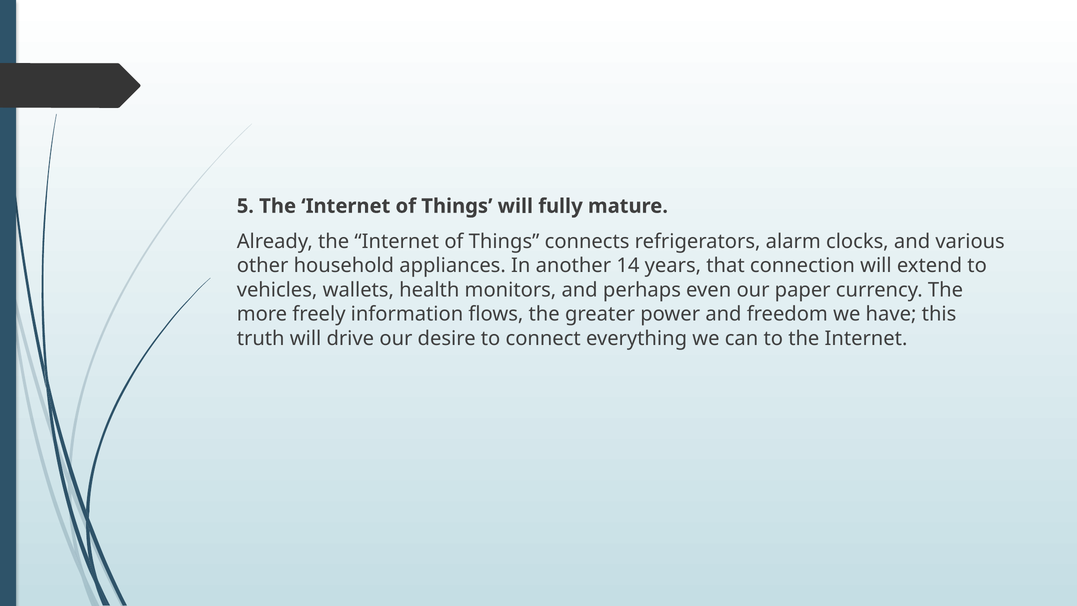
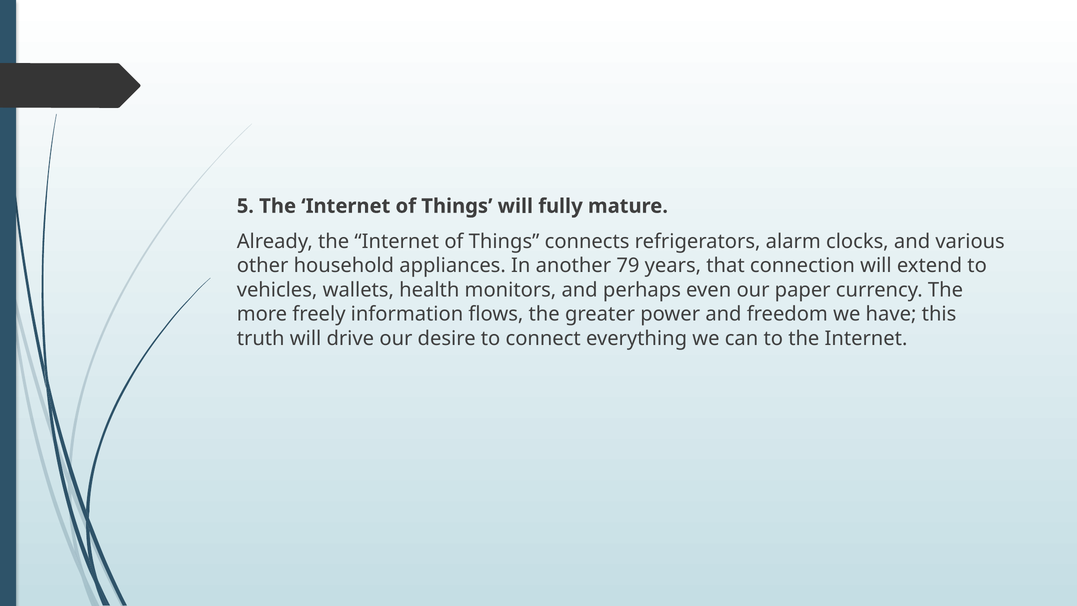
14: 14 -> 79
